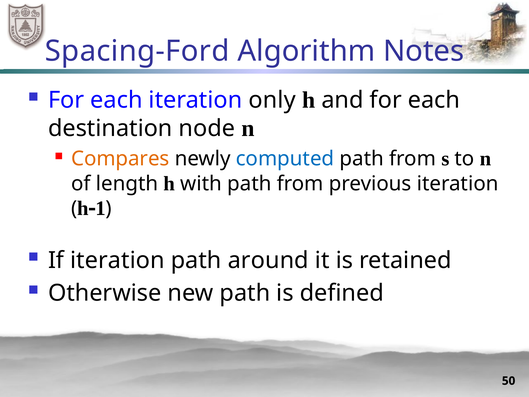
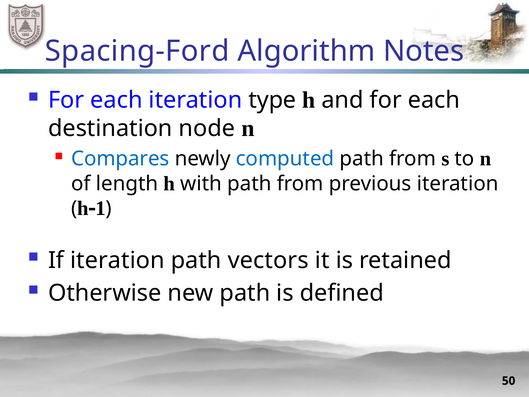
only: only -> type
Compares colour: orange -> blue
around: around -> vectors
